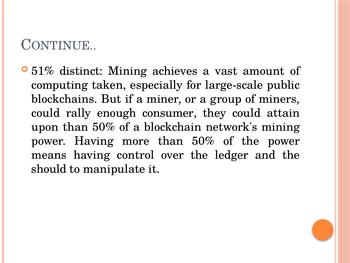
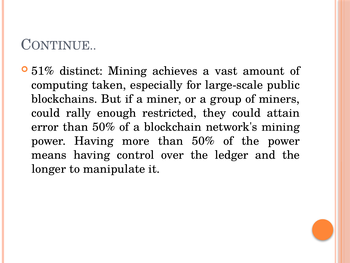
consumer: consumer -> restricted
upon: upon -> error
should: should -> longer
